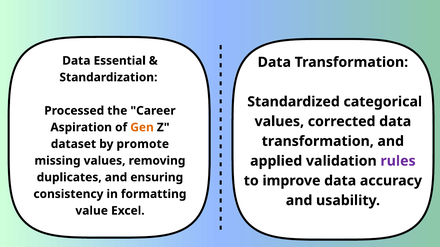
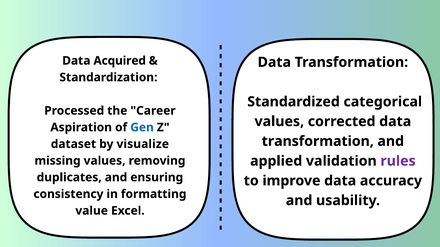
Essential: Essential -> Acquired
Gen colour: orange -> blue
promote: promote -> visualize
